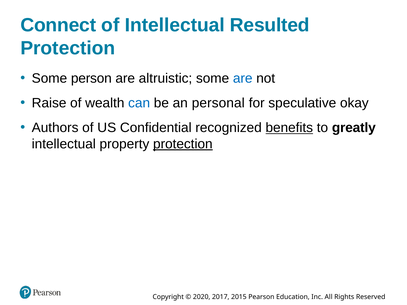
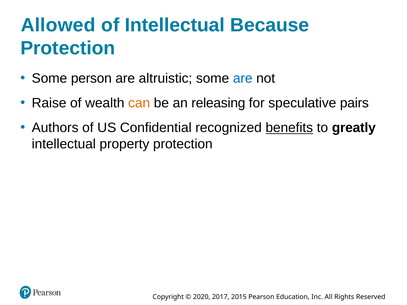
Connect: Connect -> Allowed
Resulted: Resulted -> Because
can colour: blue -> orange
personal: personal -> releasing
okay: okay -> pairs
protection at (183, 144) underline: present -> none
